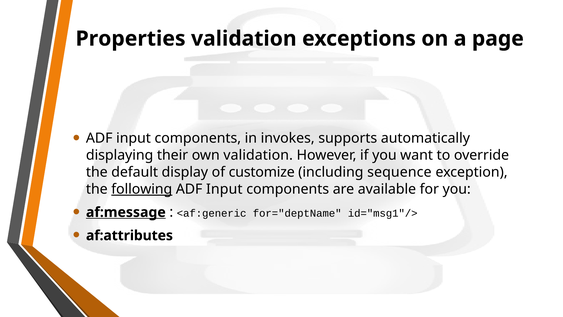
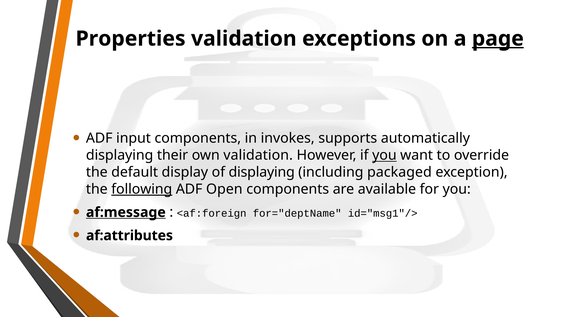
page underline: none -> present
you at (384, 155) underline: none -> present
of customize: customize -> displaying
sequence: sequence -> packaged
Input at (224, 189): Input -> Open
<af:generic: <af:generic -> <af:foreign
